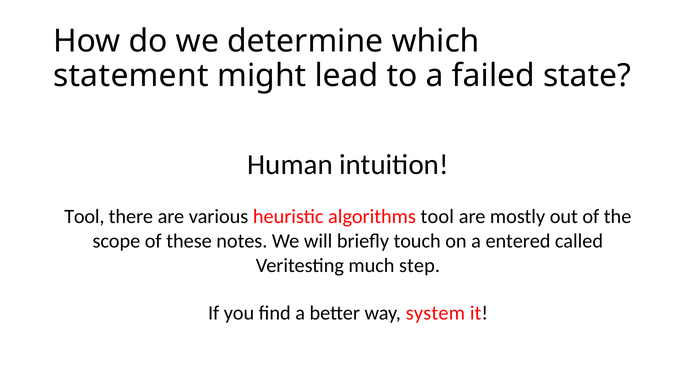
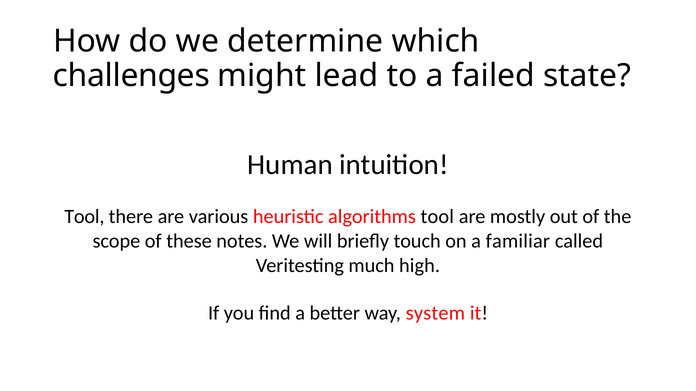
statement: statement -> challenges
entered: entered -> familiar
step: step -> high
